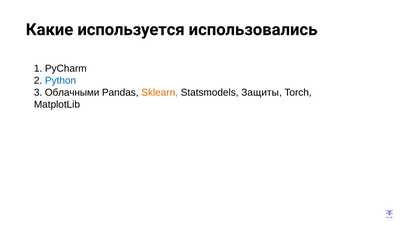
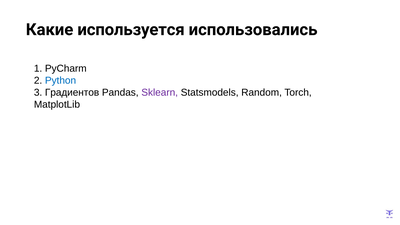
Облачными: Облачными -> Градиентов
Sklearn colour: orange -> purple
Защиты: Защиты -> Random
